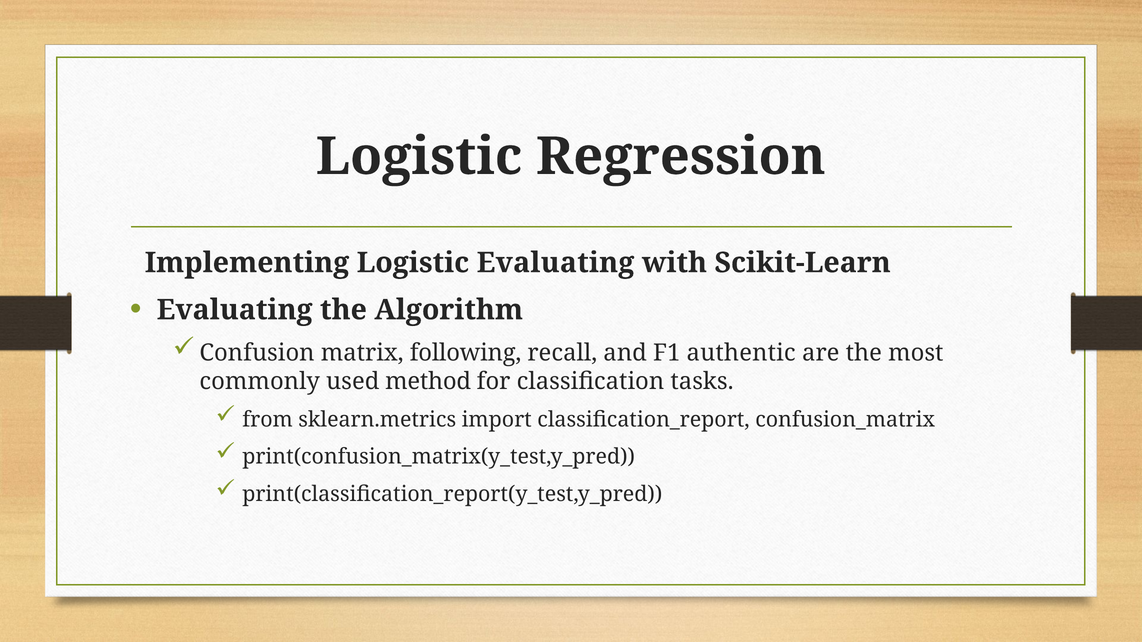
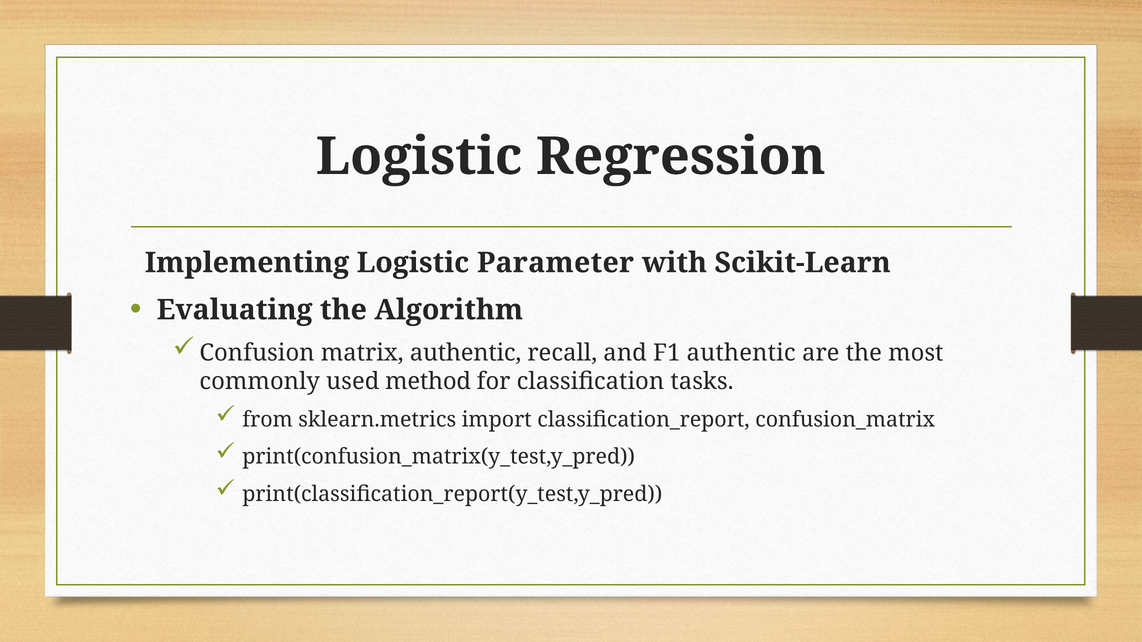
Logistic Evaluating: Evaluating -> Parameter
matrix following: following -> authentic
